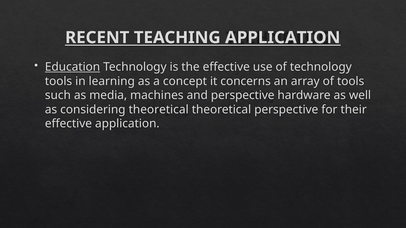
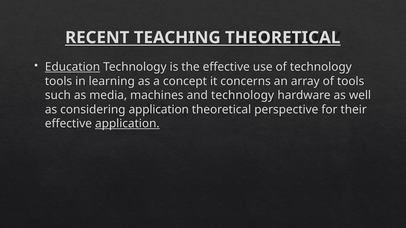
TEACHING APPLICATION: APPLICATION -> THEORETICAL
and perspective: perspective -> technology
considering theoretical: theoretical -> application
application at (127, 124) underline: none -> present
